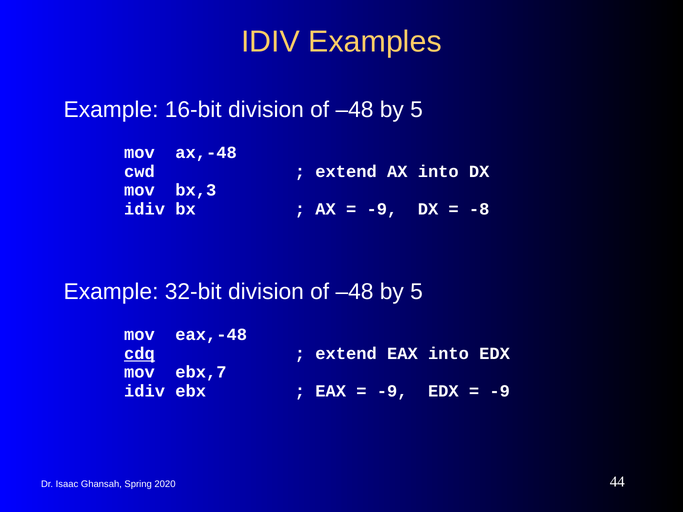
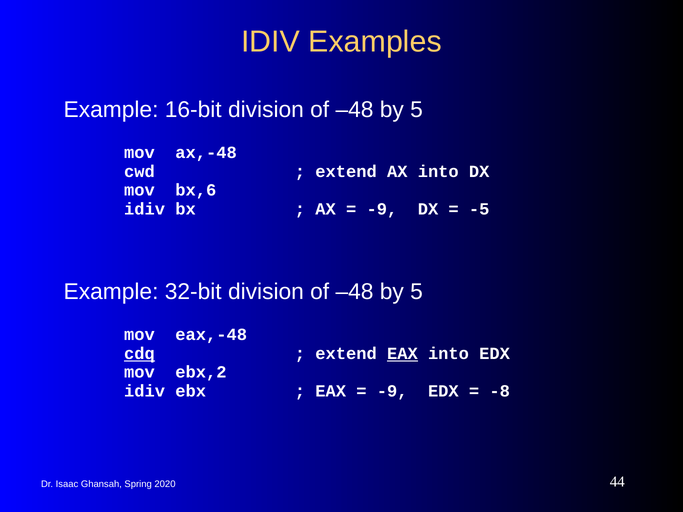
bx,3: bx,3 -> bx,6
-8: -8 -> -5
EAX at (402, 354) underline: none -> present
ebx,7: ebx,7 -> ebx,2
-9 at (500, 391): -9 -> -8
